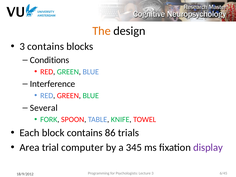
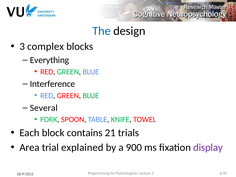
The colour: orange -> blue
3 contains: contains -> complex
Conditions: Conditions -> Everything
86: 86 -> 21
computer: computer -> explained
345: 345 -> 900
